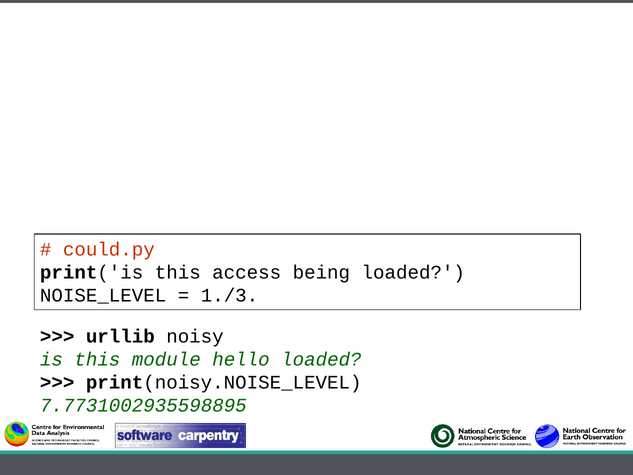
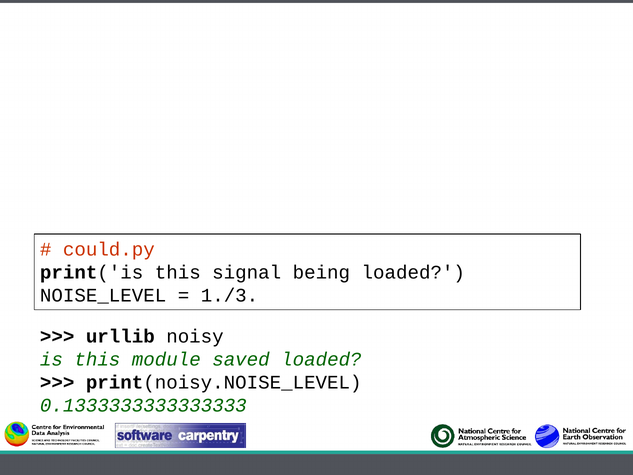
access: access -> signal
hello: hello -> saved
7.7731002935598895: 7.7731002935598895 -> 0.1333333333333333
